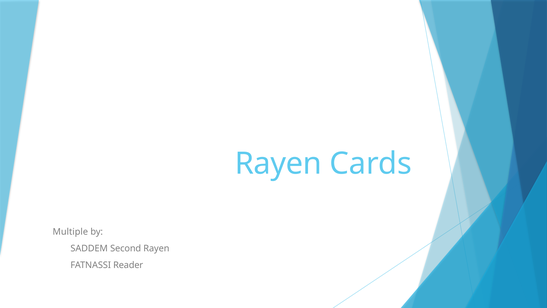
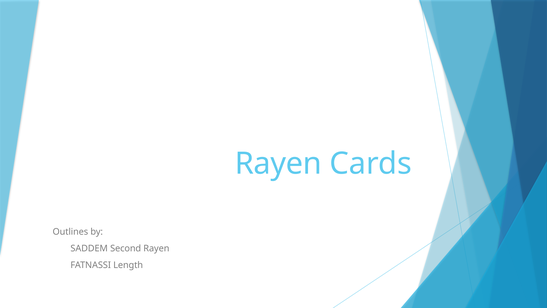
Multiple: Multiple -> Outlines
Reader: Reader -> Length
